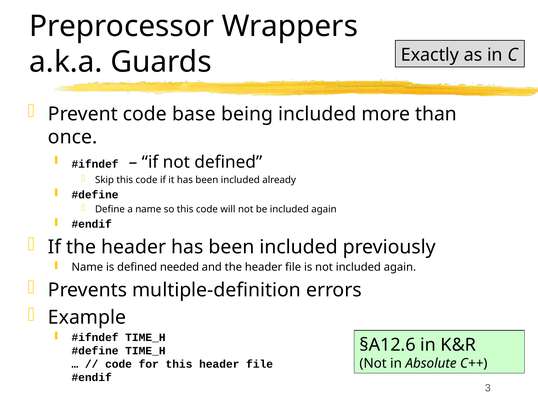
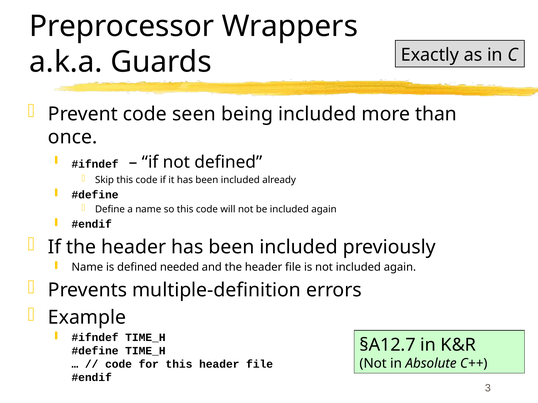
base: base -> seen
§A12.6: §A12.6 -> §A12.7
